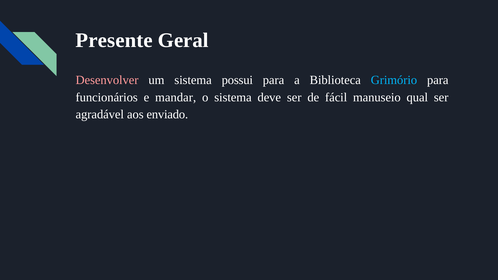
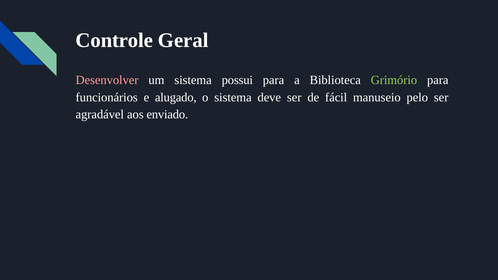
Presente: Presente -> Controle
Grimório colour: light blue -> light green
mandar: mandar -> alugado
qual: qual -> pelo
